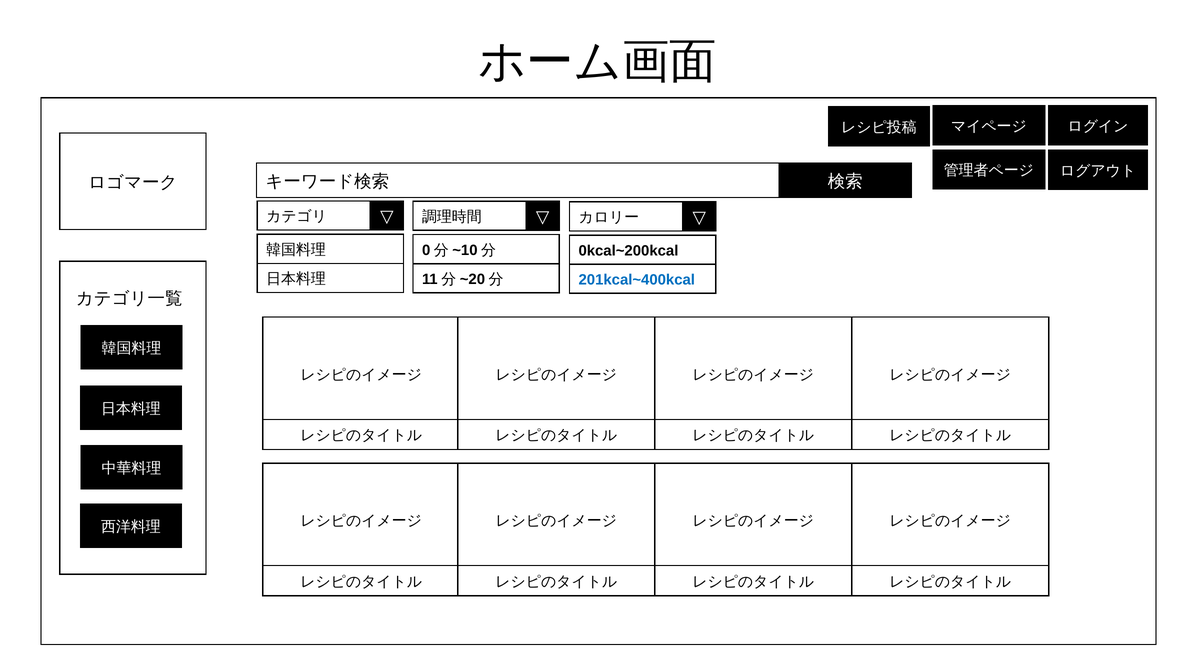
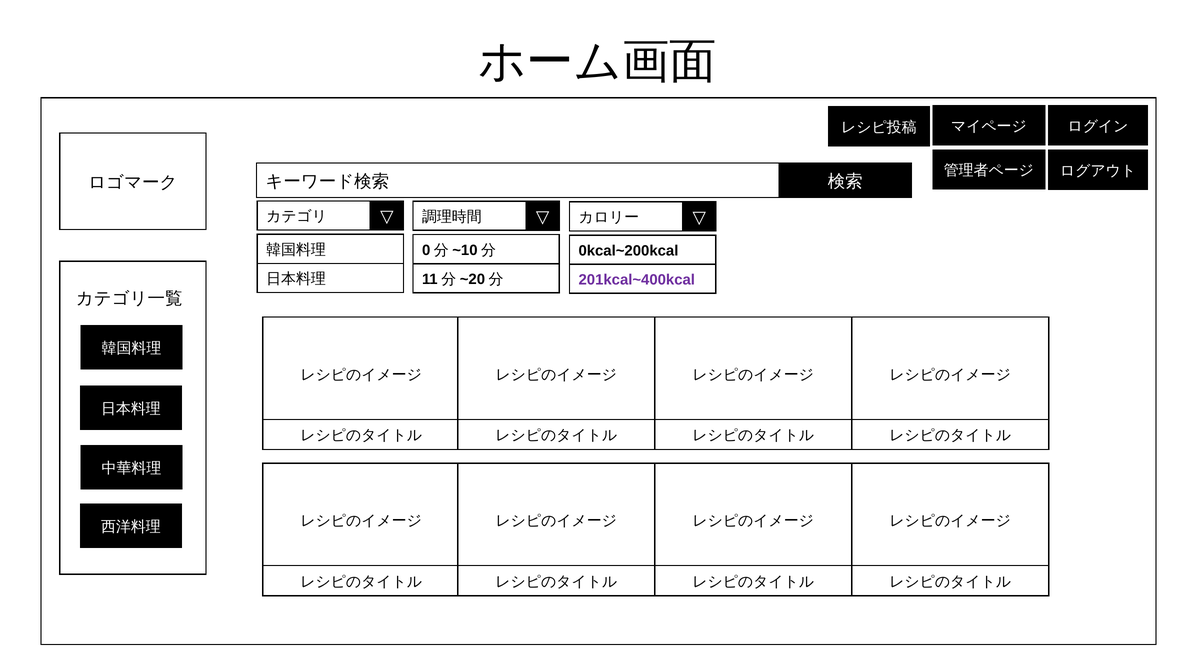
201kcal~400kcal colour: blue -> purple
